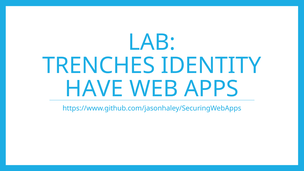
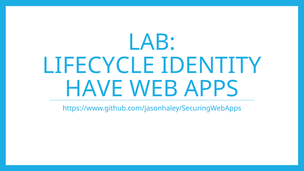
TRENCHES: TRENCHES -> LIFECYCLE
